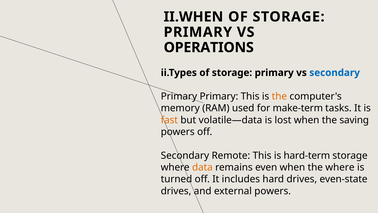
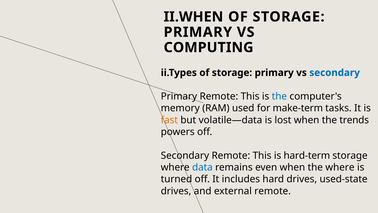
OPERATIONS: OPERATIONS -> COMPUTING
Primary Primary: Primary -> Remote
the at (279, 96) colour: orange -> blue
saving: saving -> trends
data colour: orange -> blue
even-state: even-state -> used-state
external powers: powers -> remote
